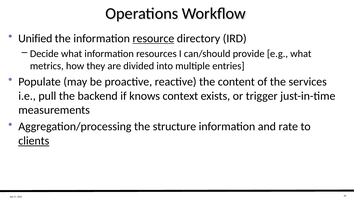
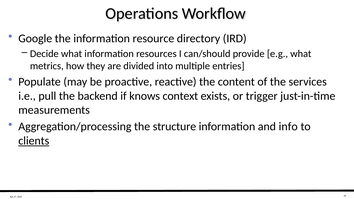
Unified: Unified -> Google
resource underline: present -> none
rate: rate -> info
